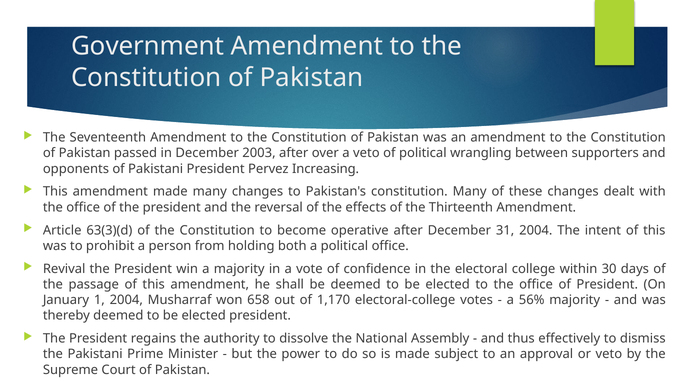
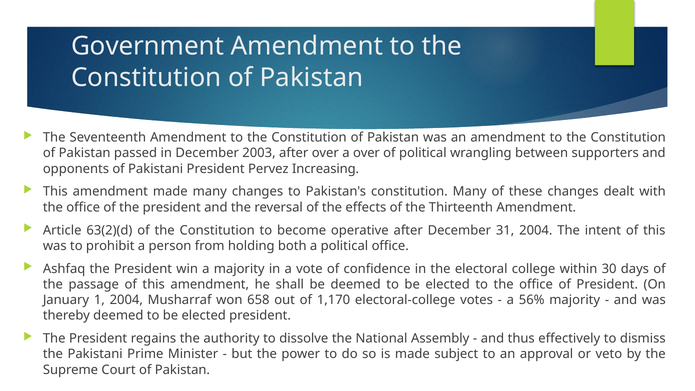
a veto: veto -> over
63(3)(d: 63(3)(d -> 63(2)(d
Revival: Revival -> Ashfaq
